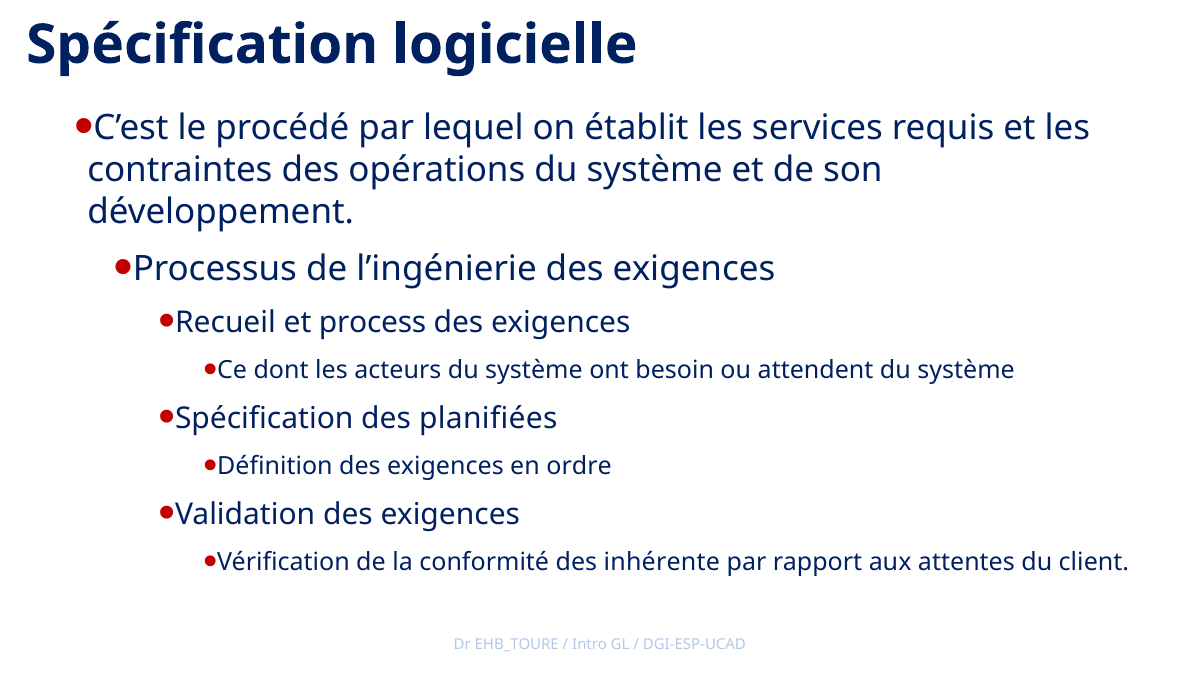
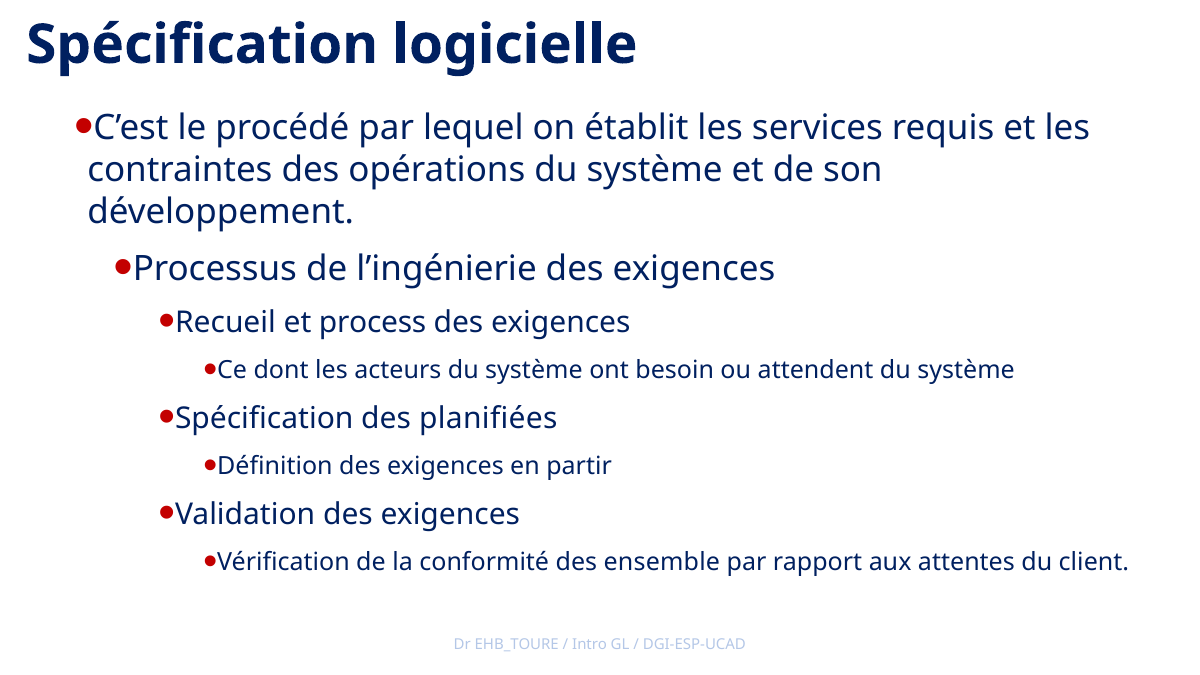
ordre: ordre -> partir
inhérente: inhérente -> ensemble
